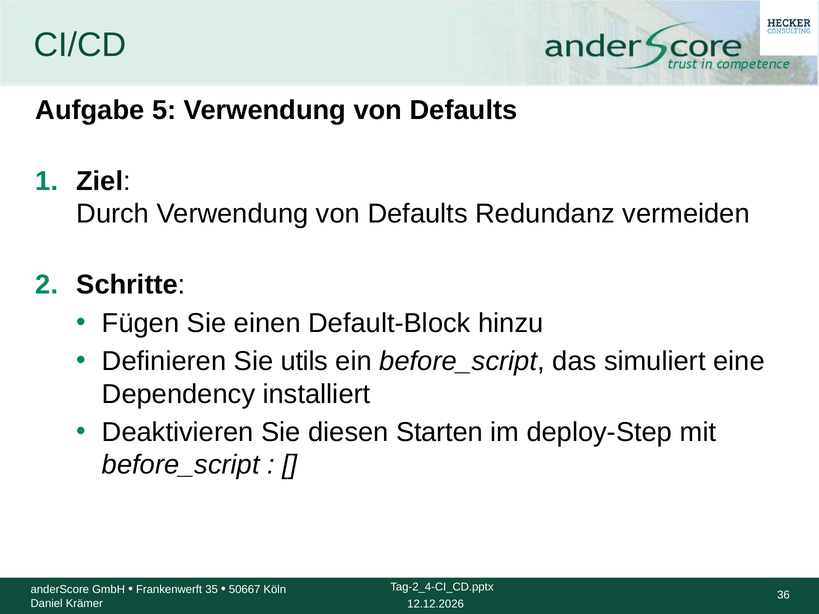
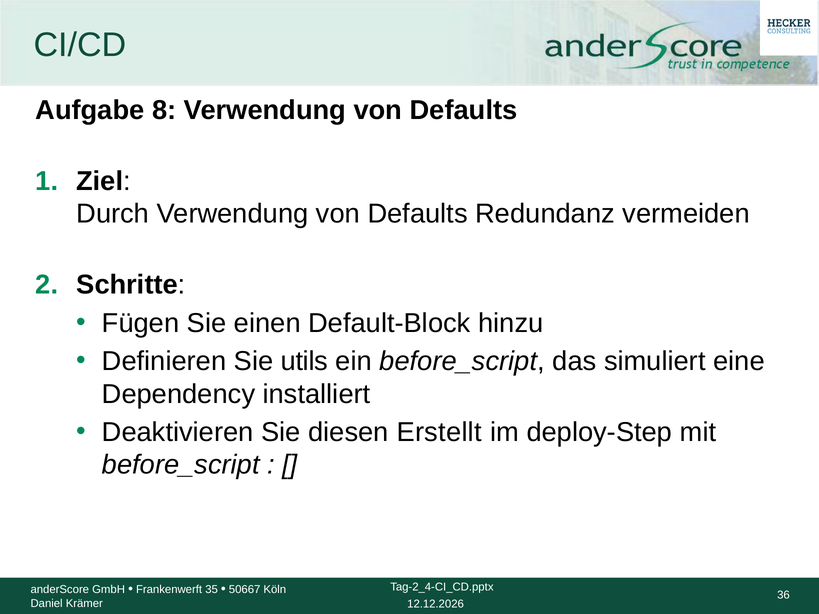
5: 5 -> 8
Starten: Starten -> Erstellt
